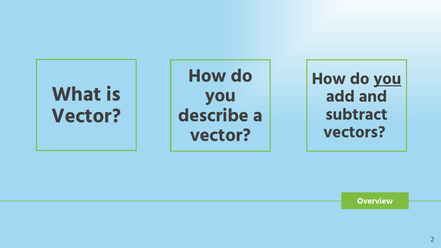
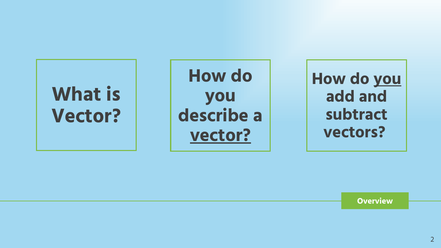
vector at (220, 135) underline: none -> present
